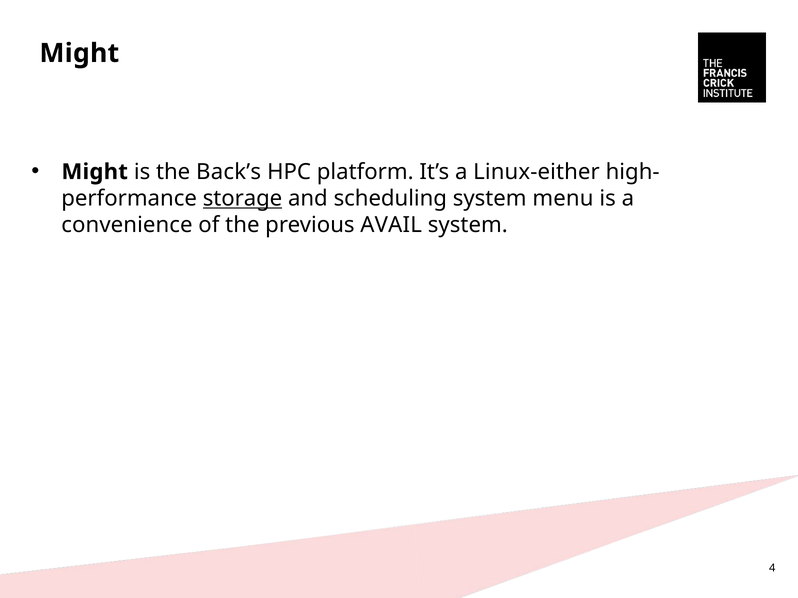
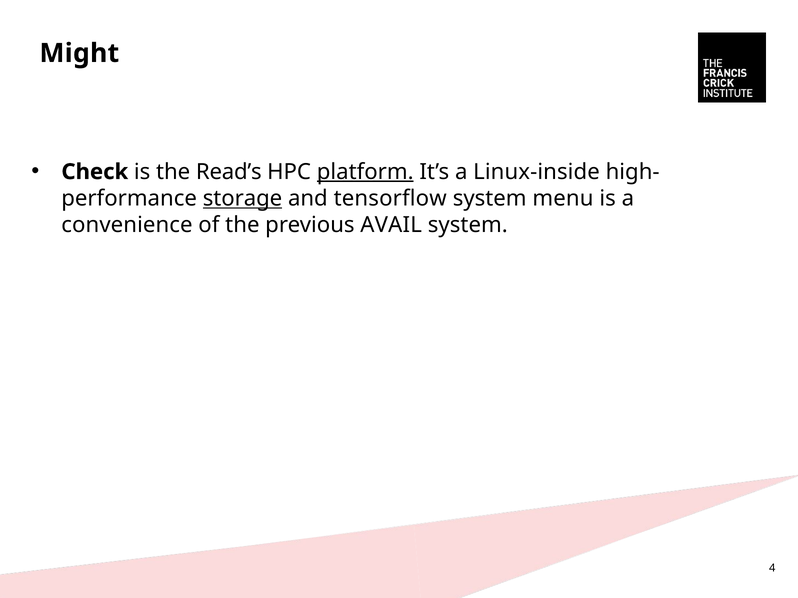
Might at (95, 172): Might -> Check
Back’s: Back’s -> Read’s
platform underline: none -> present
Linux-either: Linux-either -> Linux-inside
scheduling: scheduling -> tensorflow
